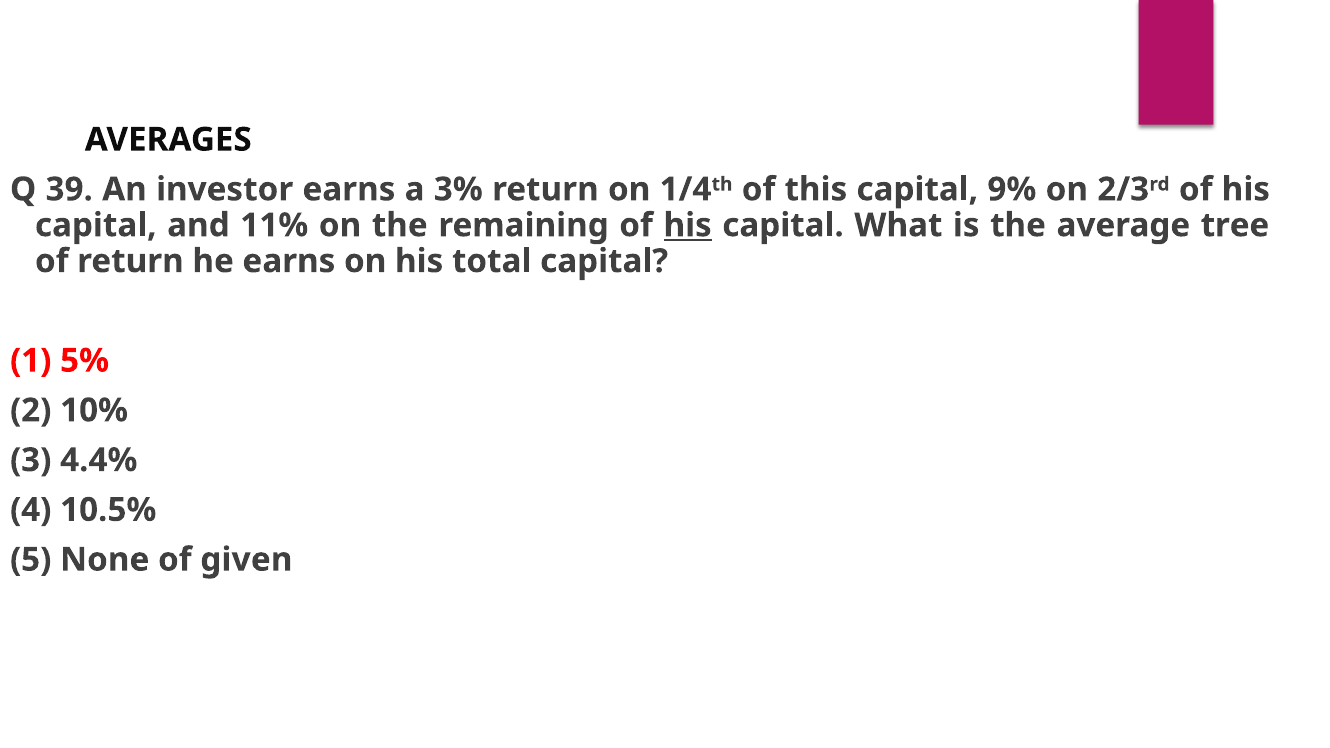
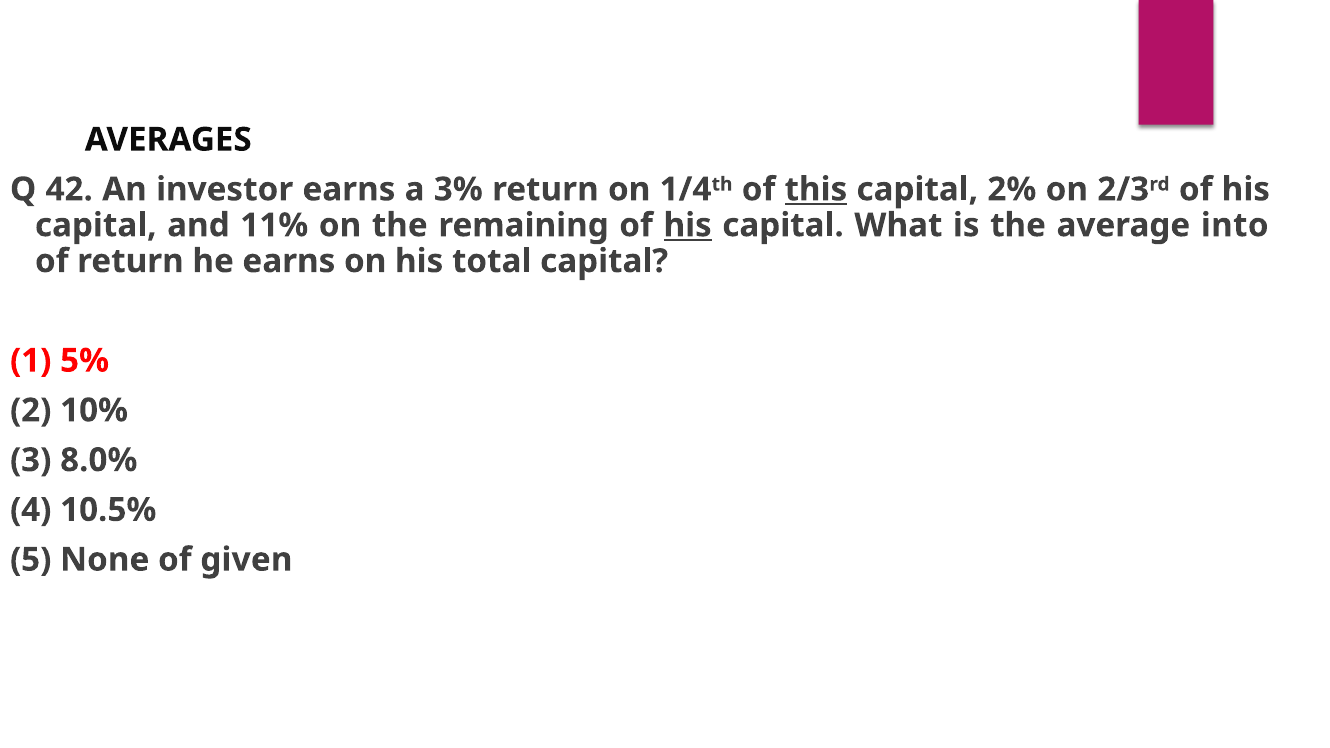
39: 39 -> 42
this underline: none -> present
9%: 9% -> 2%
tree: tree -> into
4.4%: 4.4% -> 8.0%
